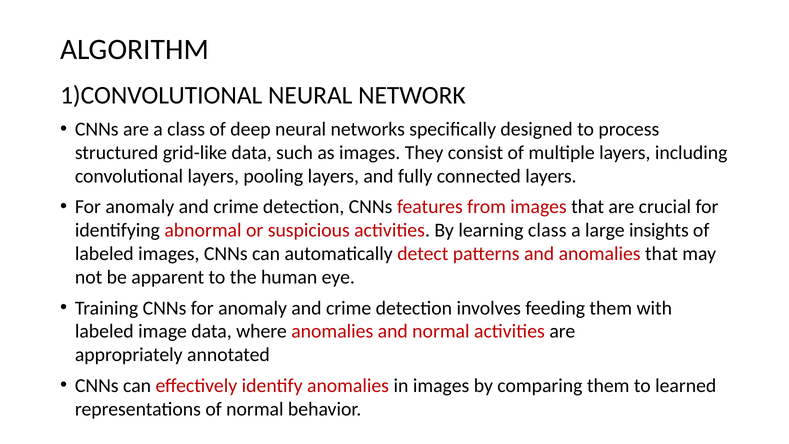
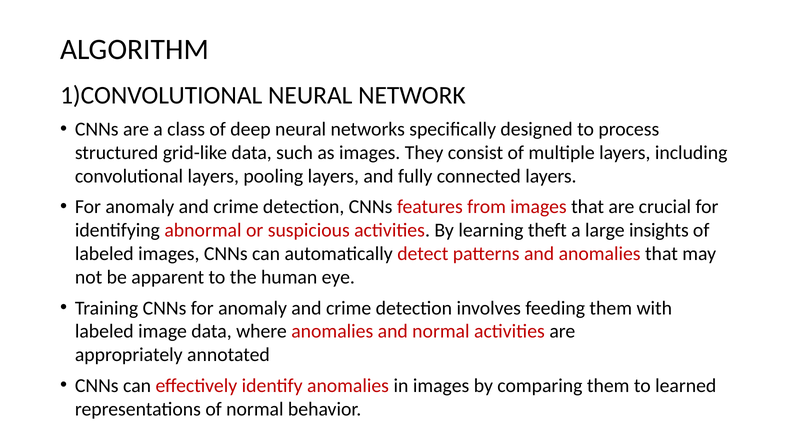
learning class: class -> theft
